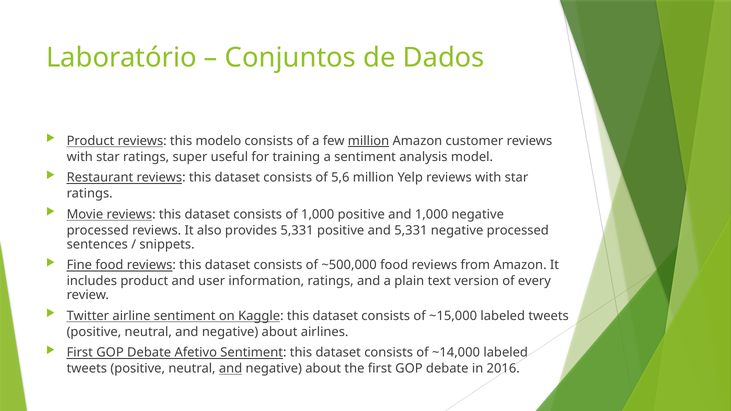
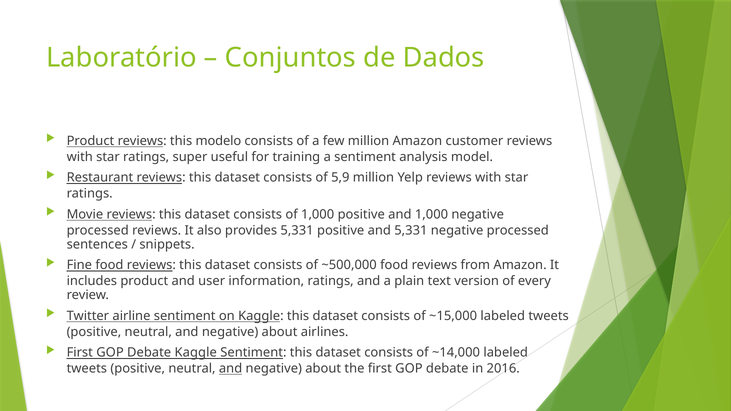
million at (369, 141) underline: present -> none
5,6: 5,6 -> 5,9
Debate Afetivo: Afetivo -> Kaggle
